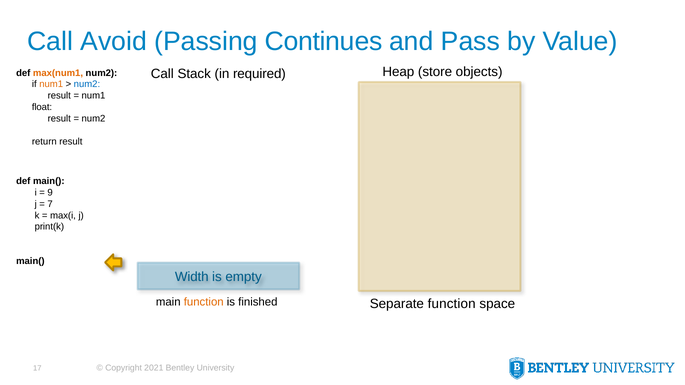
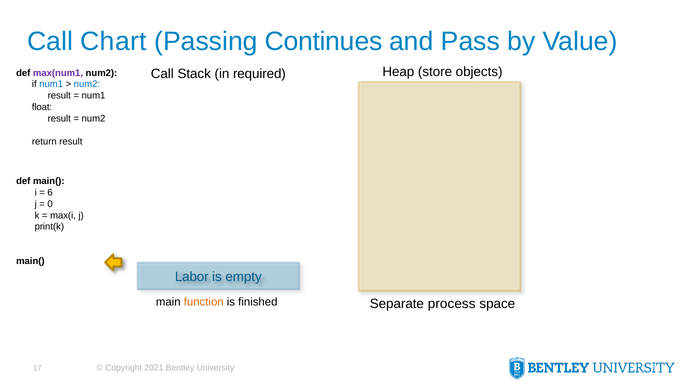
Avoid: Avoid -> Chart
max(num1 colour: orange -> purple
num1 at (51, 84) colour: orange -> blue
9: 9 -> 6
7: 7 -> 0
Width: Width -> Labor
Separate function: function -> process
